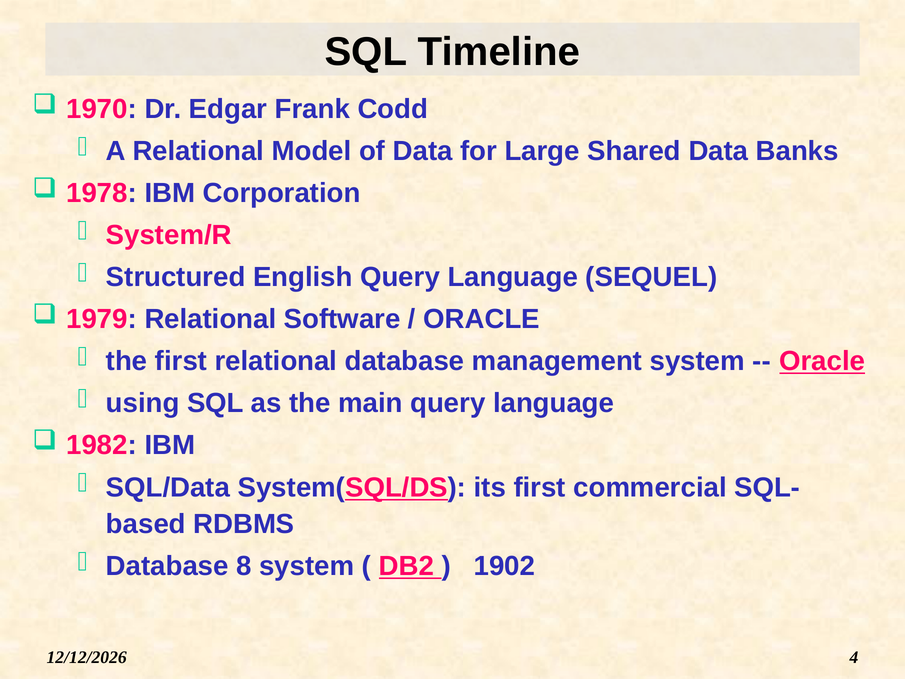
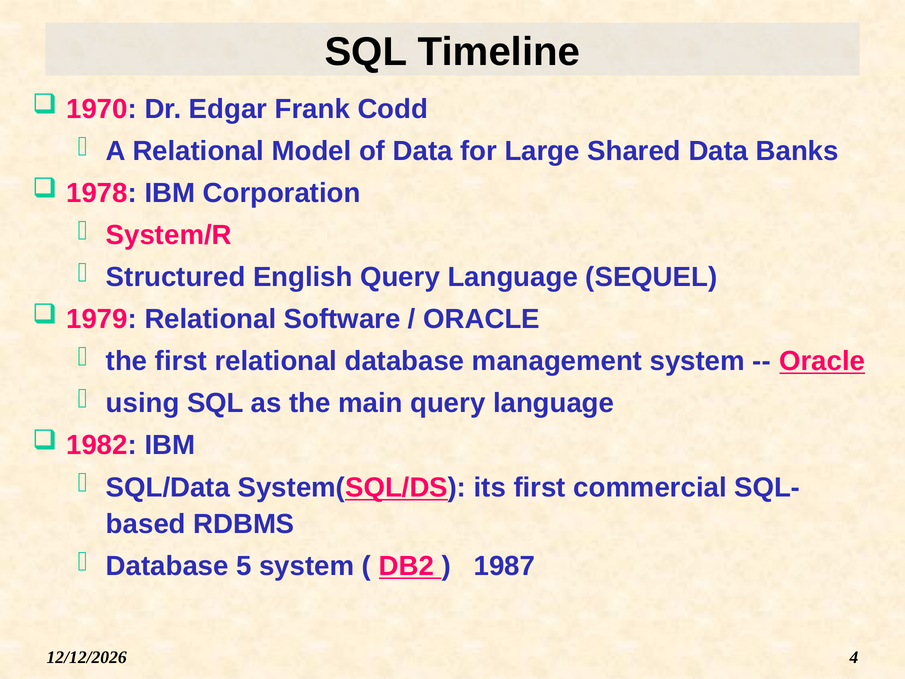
8: 8 -> 5
1902: 1902 -> 1987
